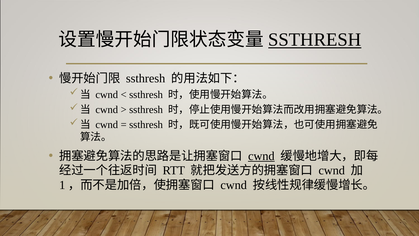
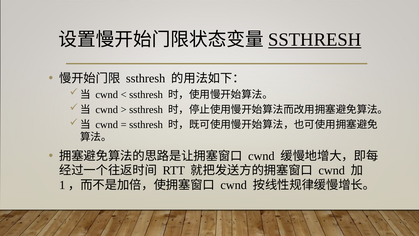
cwnd at (261, 156) underline: present -> none
